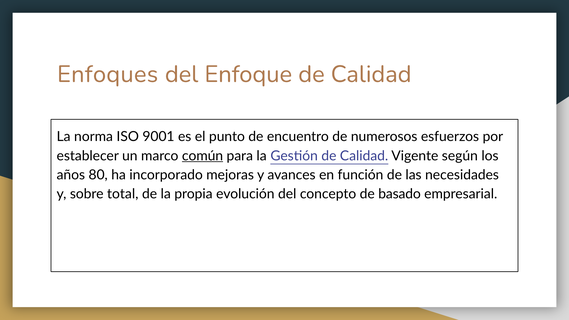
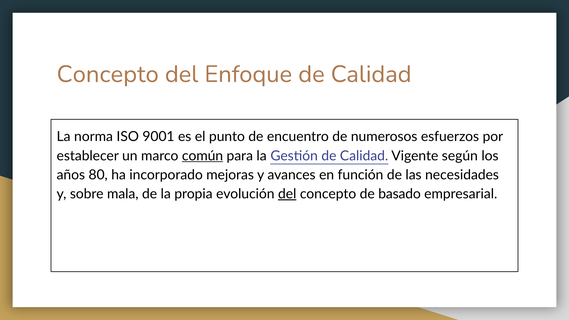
Enfoques at (108, 74): Enfoques -> Concepto
total: total -> mala
del at (287, 194) underline: none -> present
